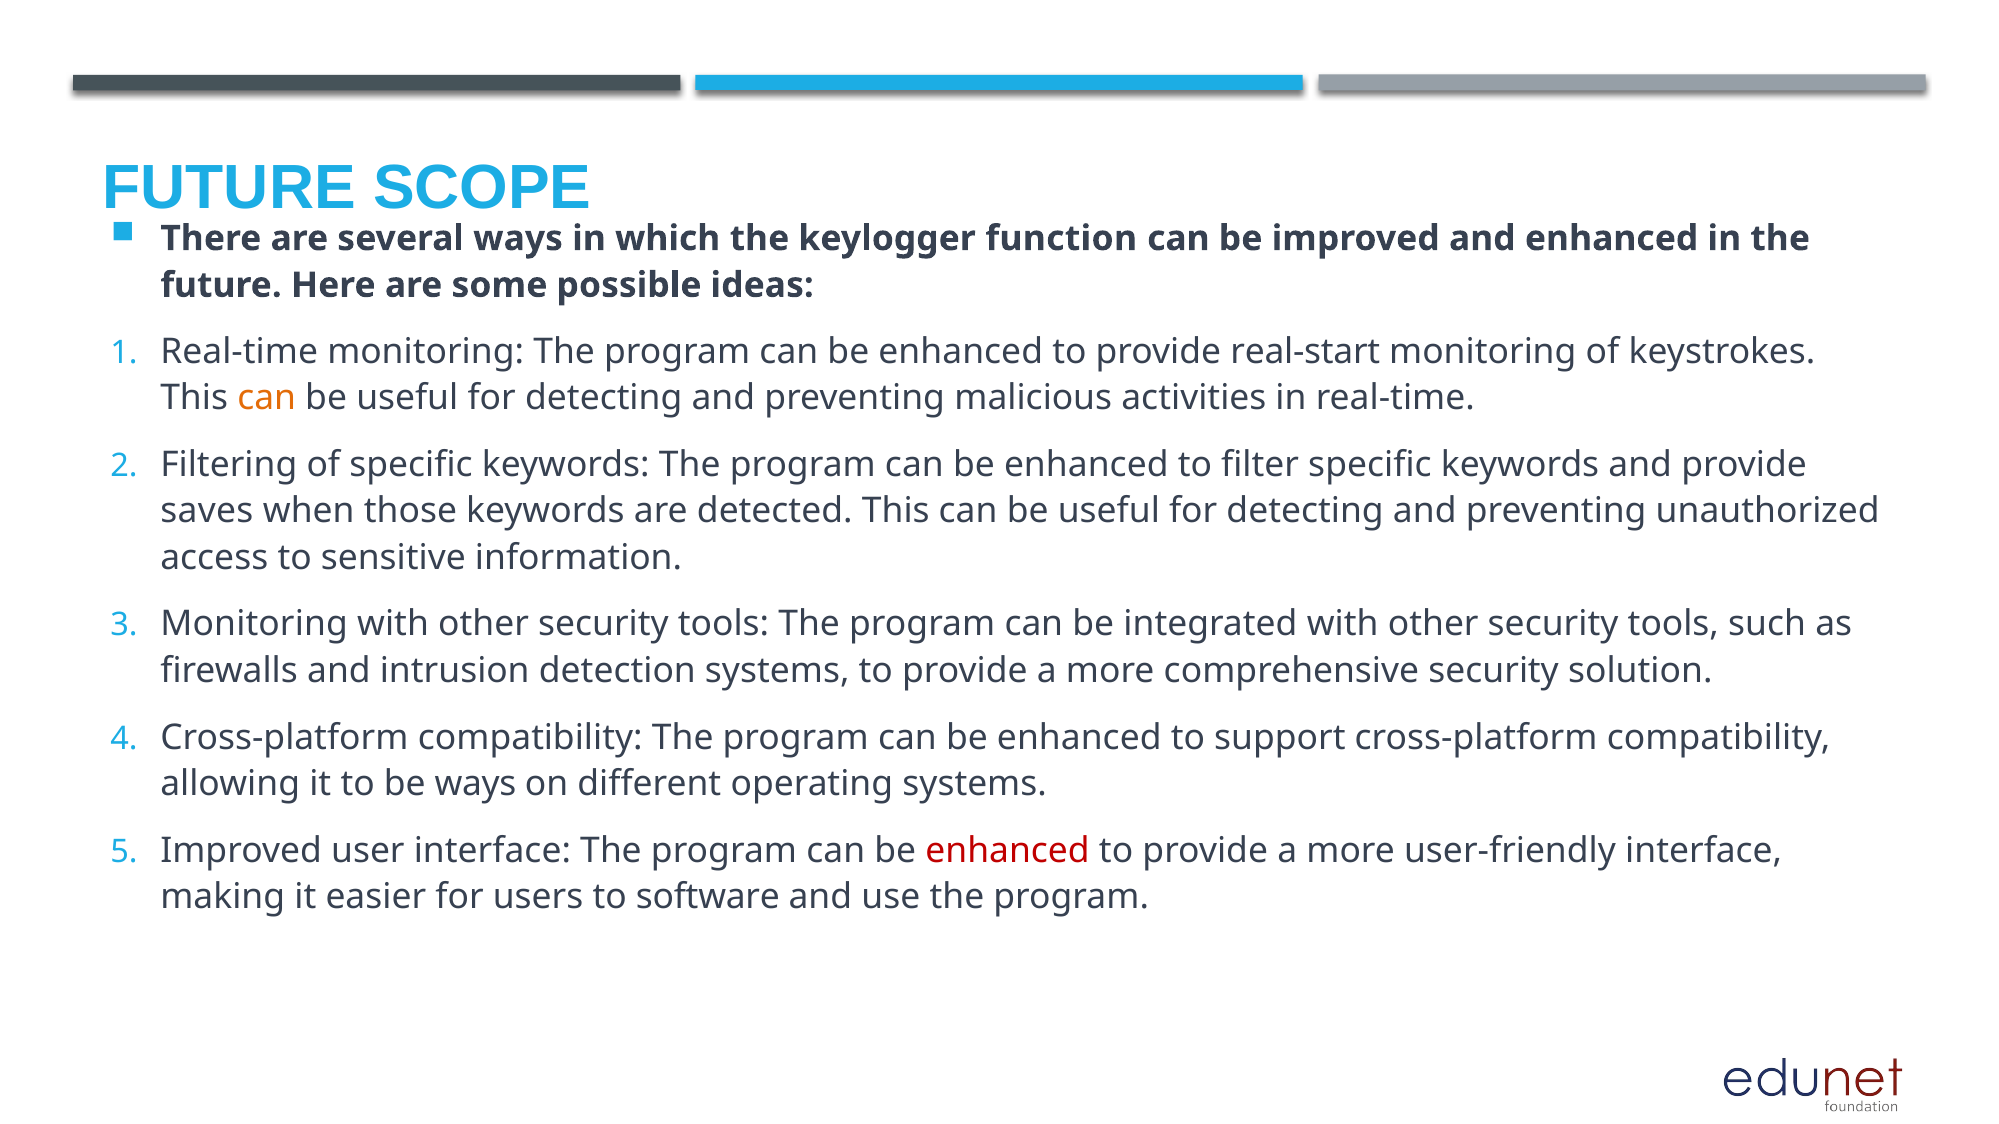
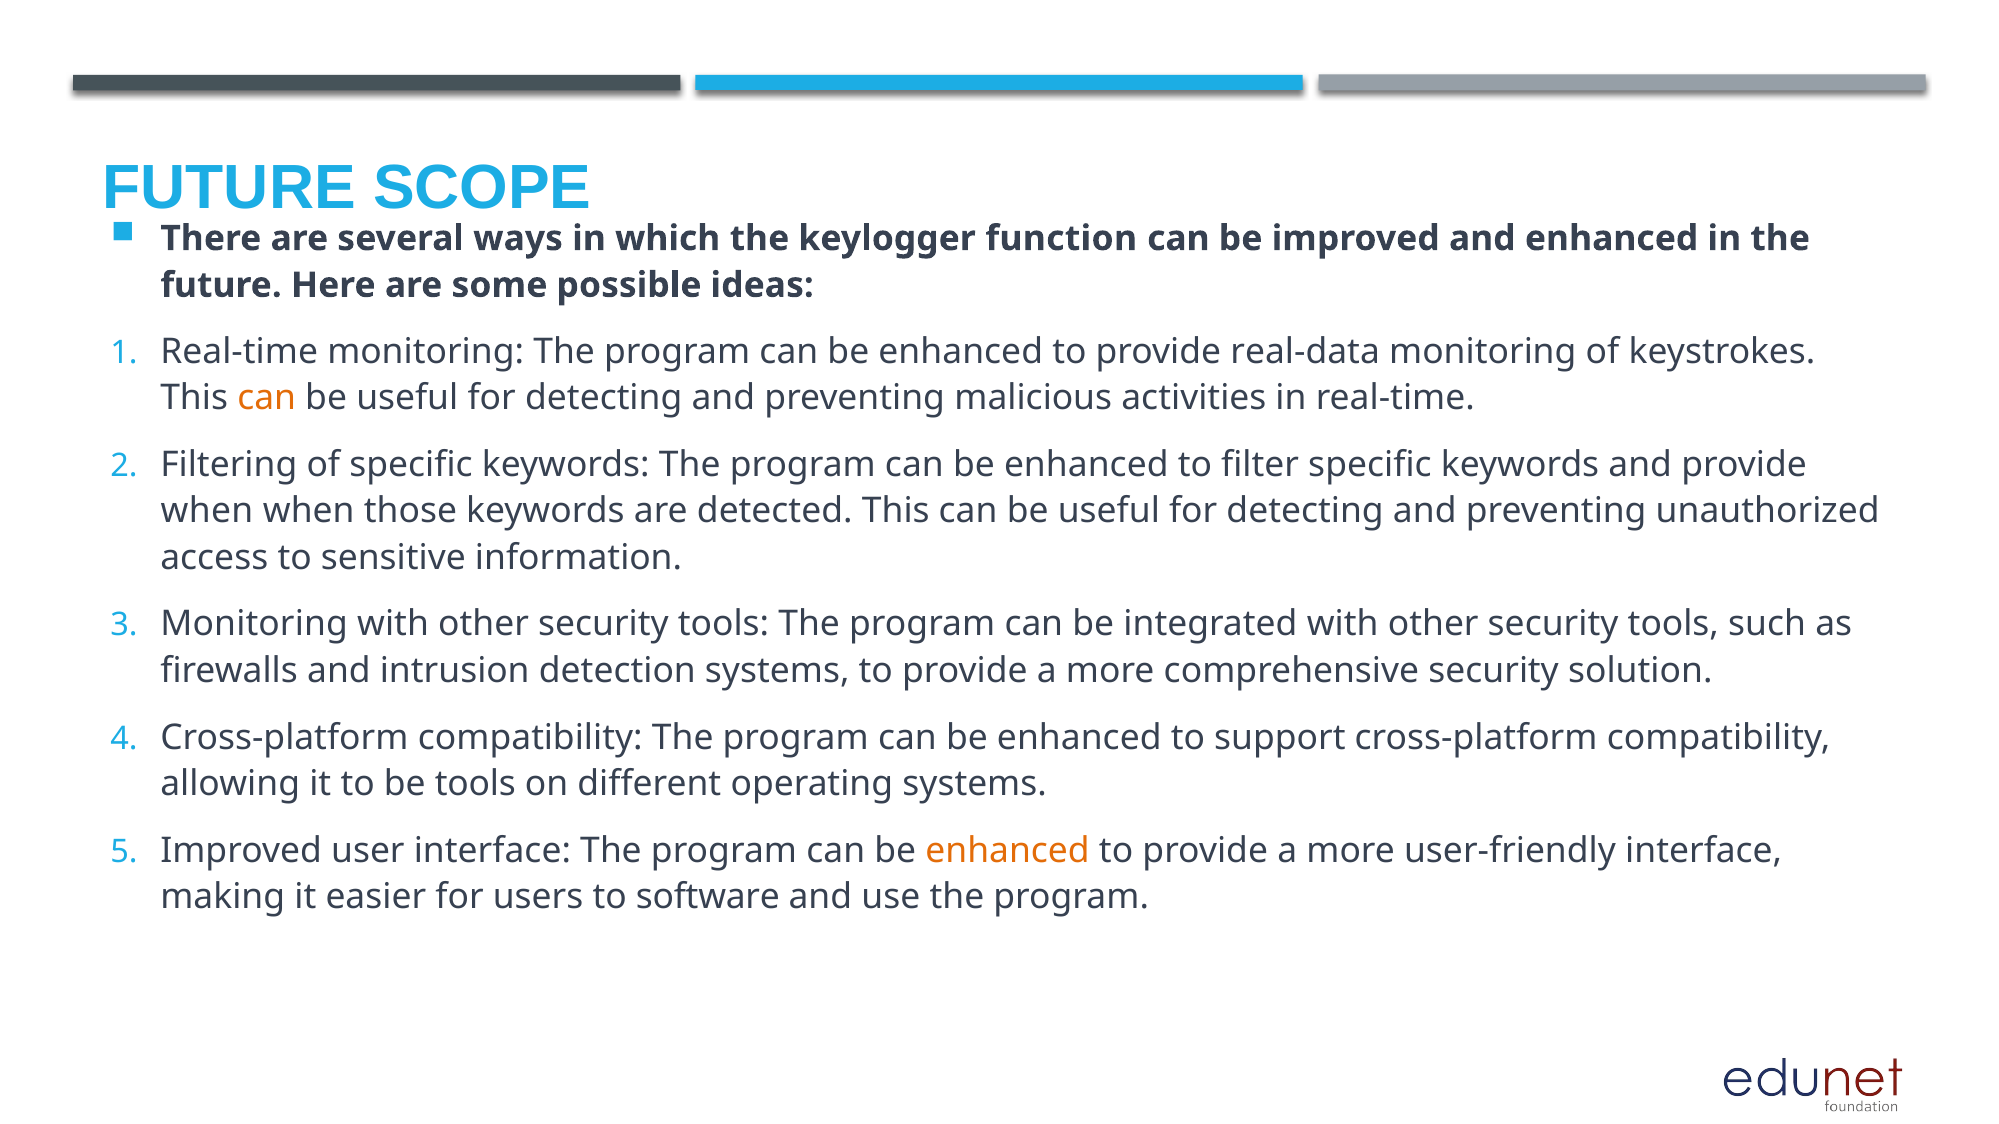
real-start: real-start -> real-data
saves at (207, 511): saves -> when
be ways: ways -> tools
enhanced at (1008, 851) colour: red -> orange
